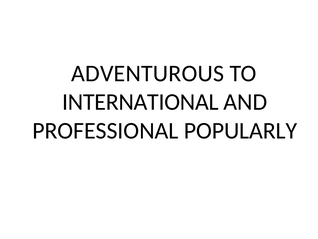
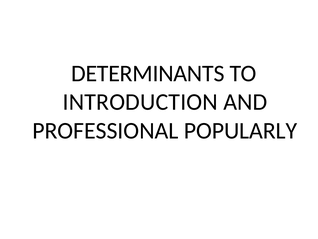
ADVENTUROUS: ADVENTUROUS -> DETERMINANTS
INTERNATIONAL: INTERNATIONAL -> INTRODUCTION
